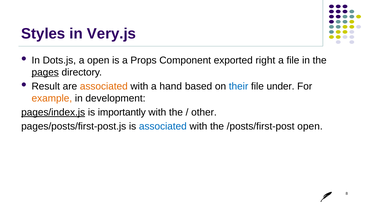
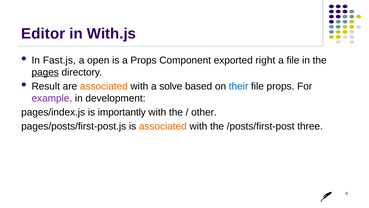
Styles: Styles -> Editor
Very.js: Very.js -> With.js
Dots.js: Dots.js -> Fast.js
hand: hand -> solve
file under: under -> props
example colour: orange -> purple
pages/index.js underline: present -> none
associated at (163, 126) colour: blue -> orange
/posts/first-post open: open -> three
